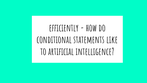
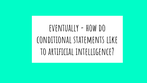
efficiently: efficiently -> eventually
